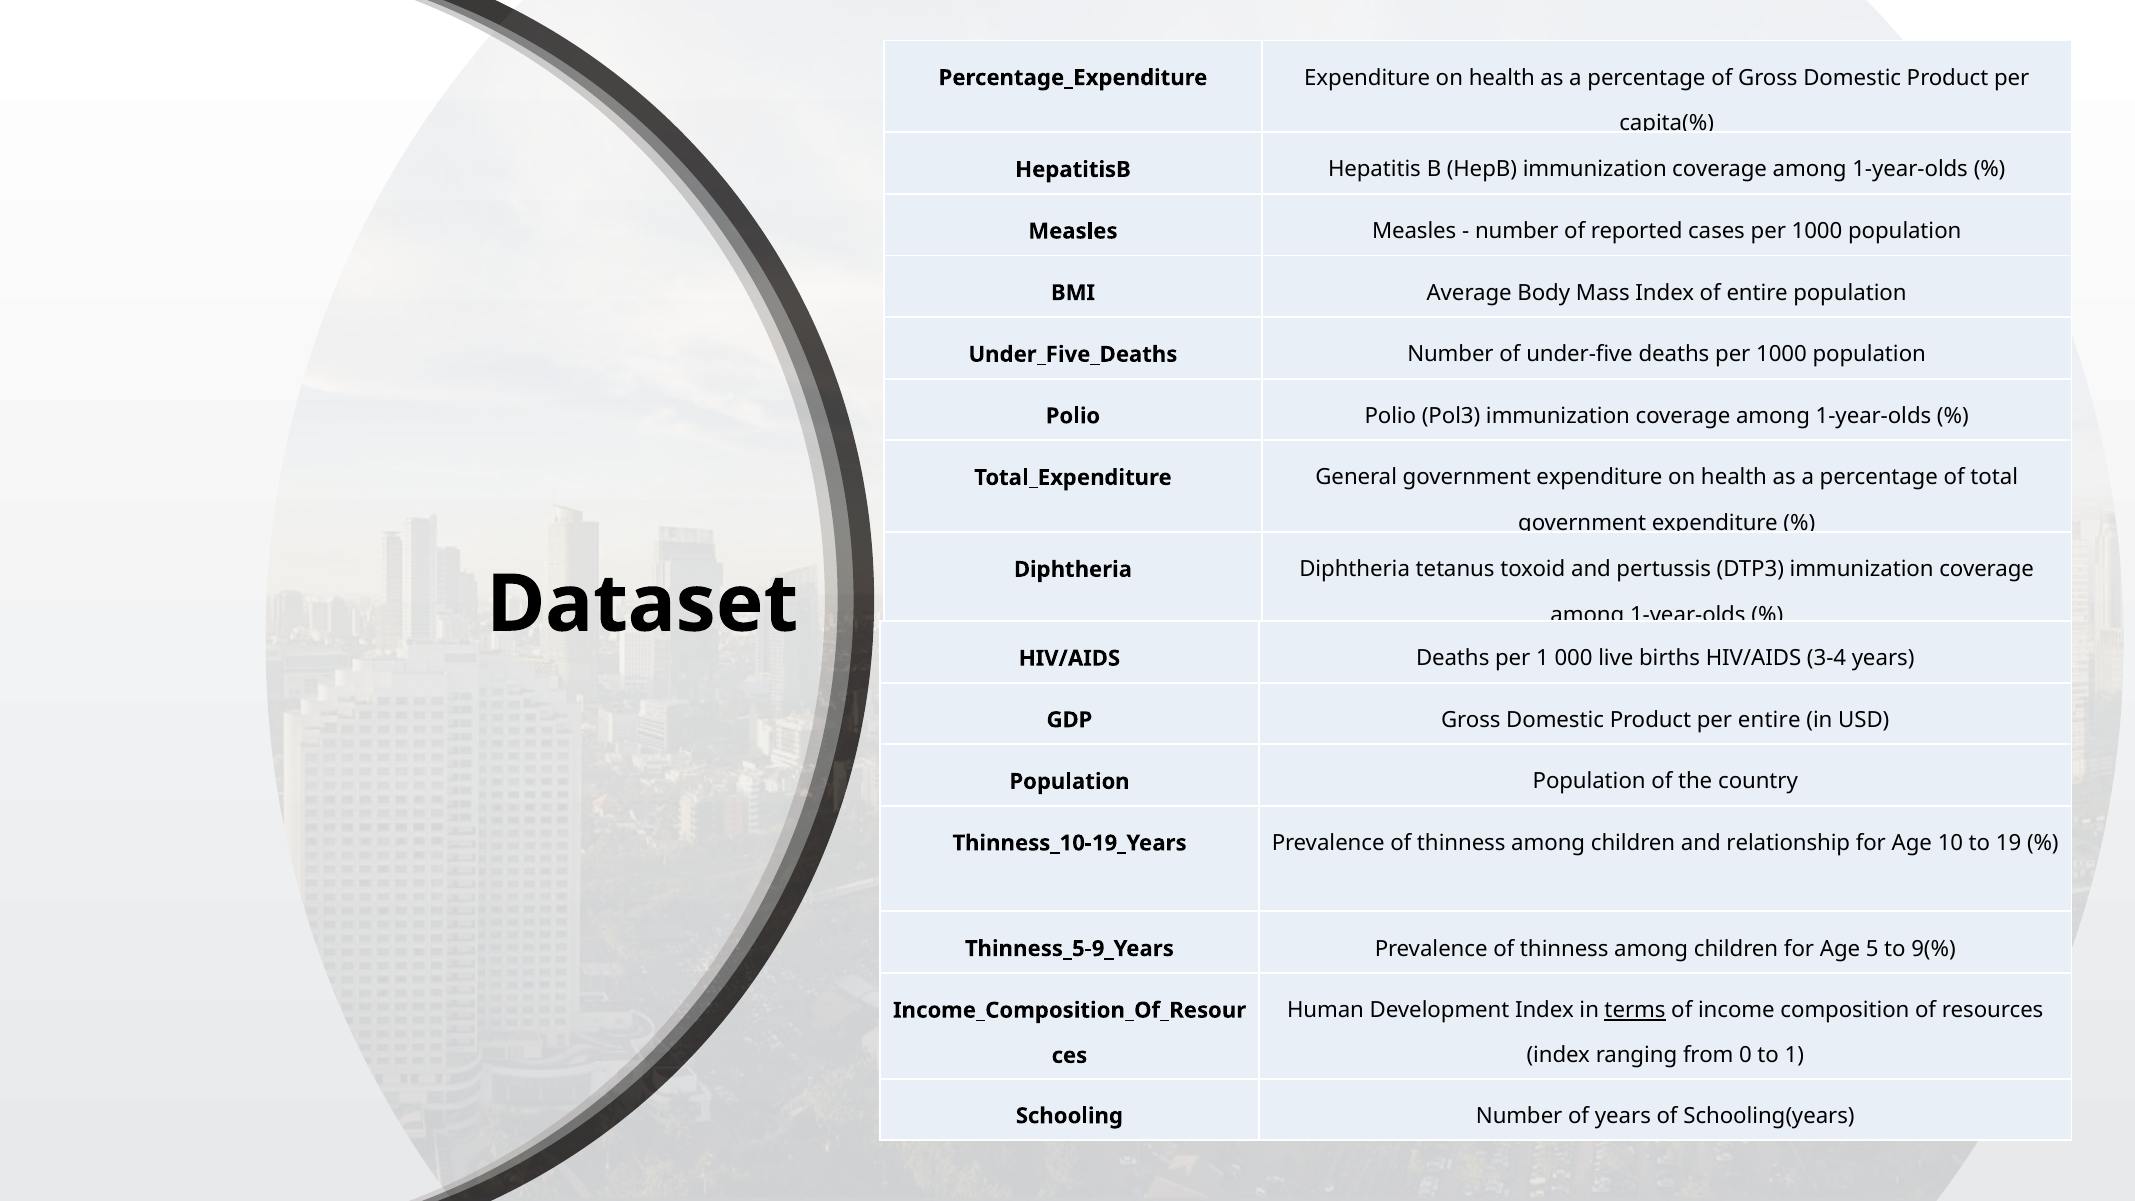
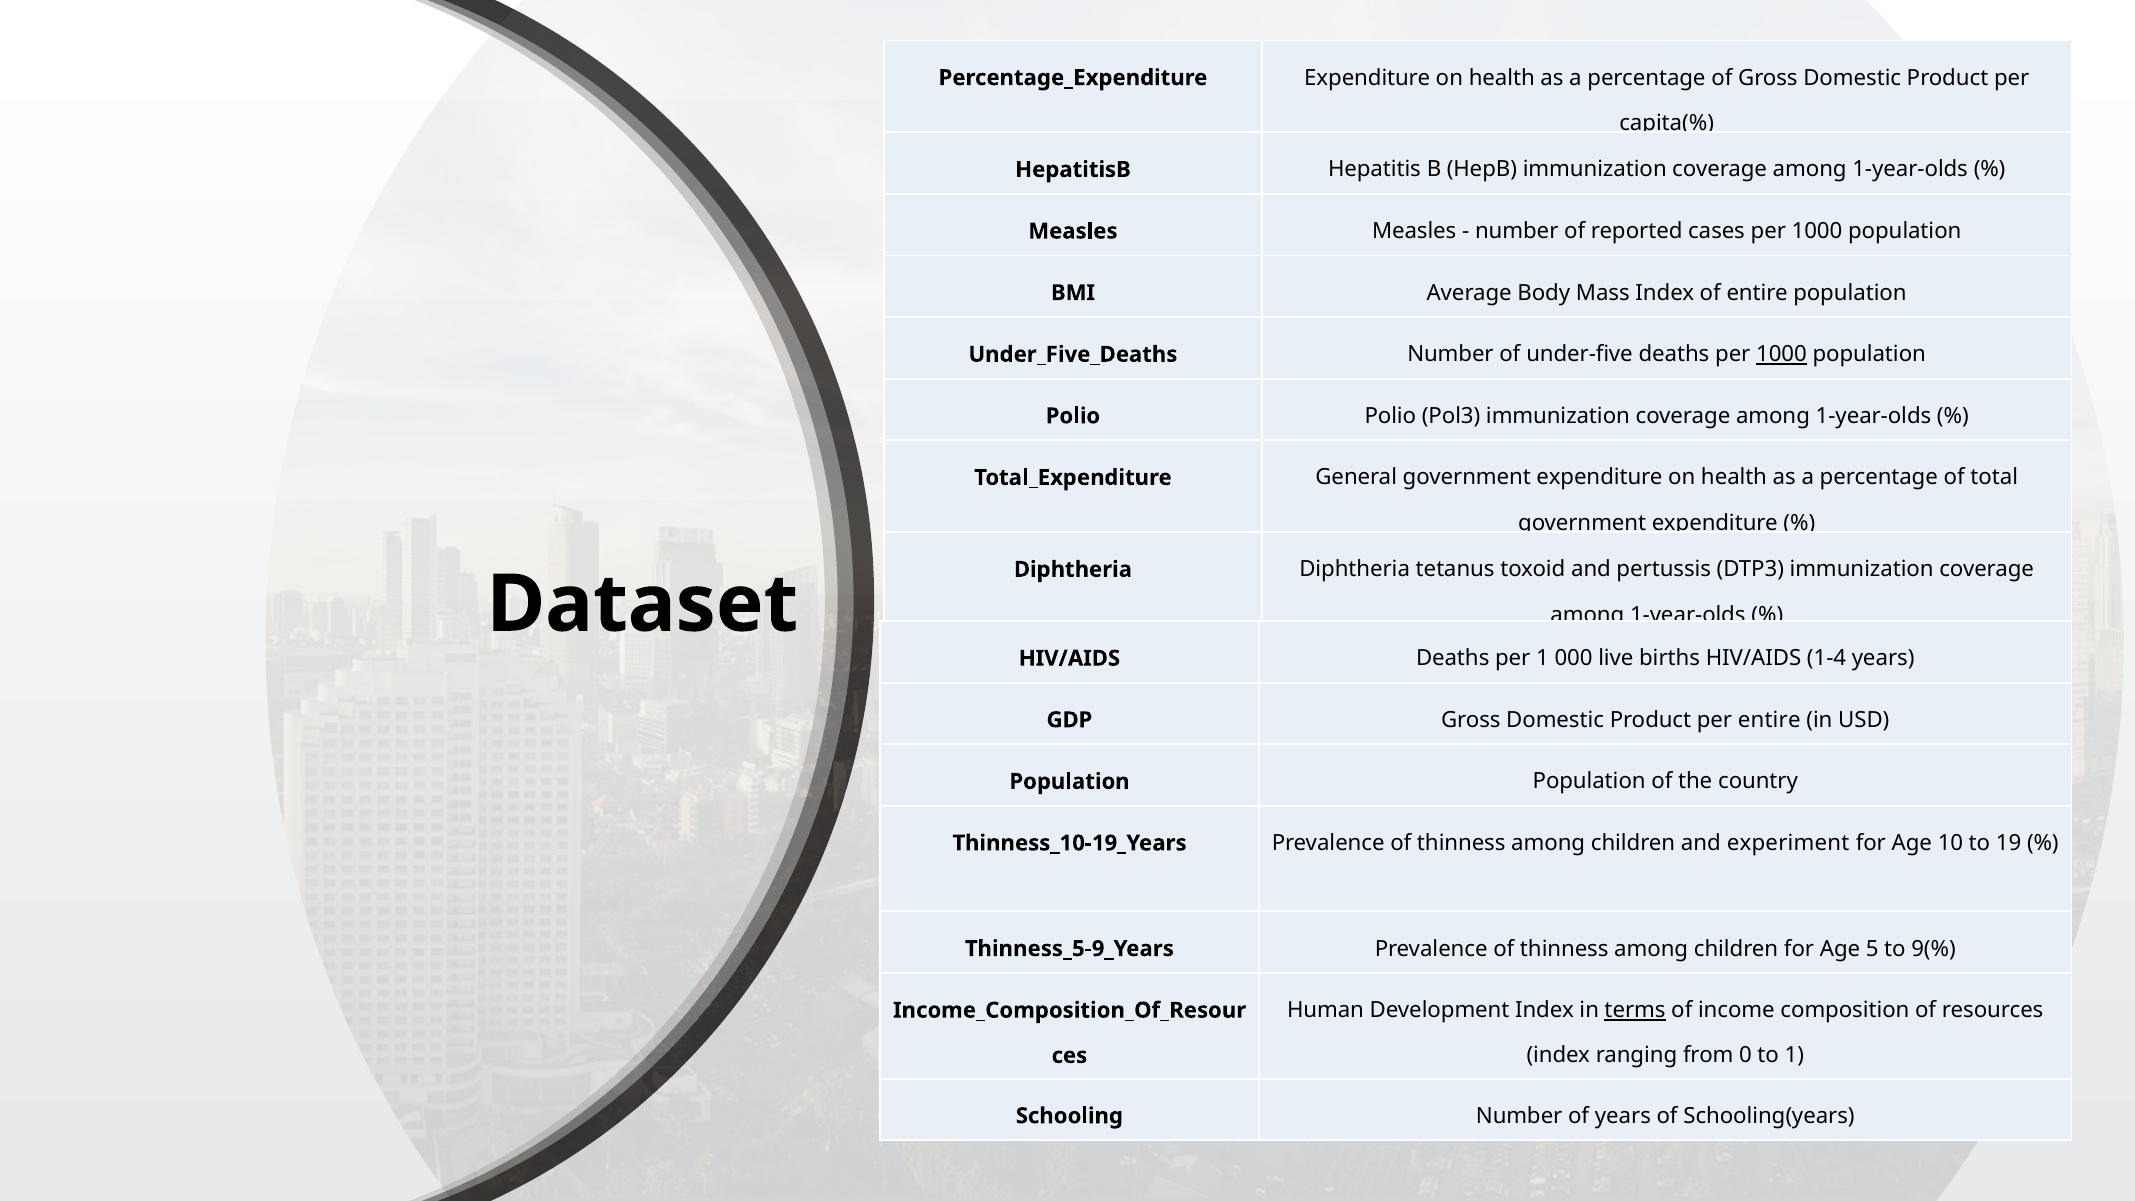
1000 at (1781, 354) underline: none -> present
3-4: 3-4 -> 1-4
relationship: relationship -> experiment
